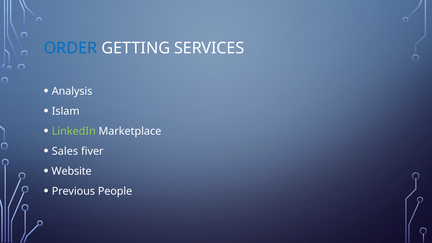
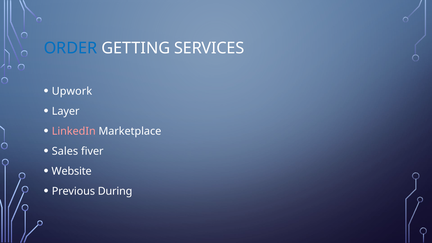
Analysis: Analysis -> Upwork
Islam: Islam -> Layer
LinkedIn colour: light green -> pink
People: People -> During
